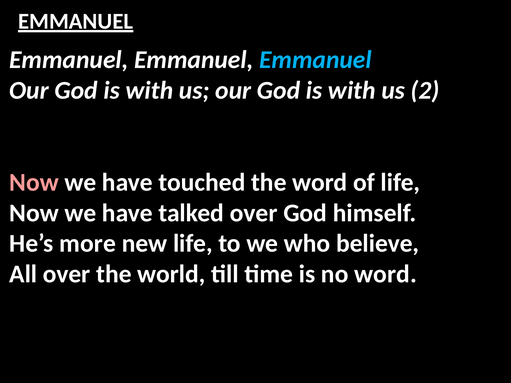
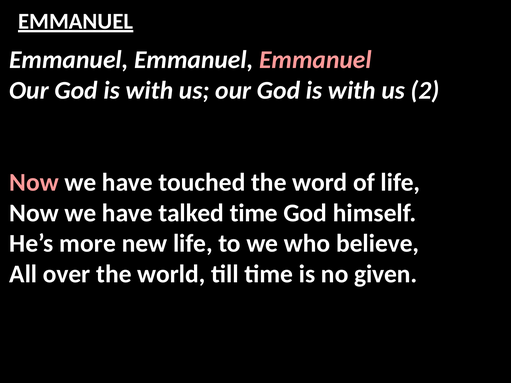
Emmanuel at (315, 60) colour: light blue -> pink
talked over: over -> time
no word: word -> given
